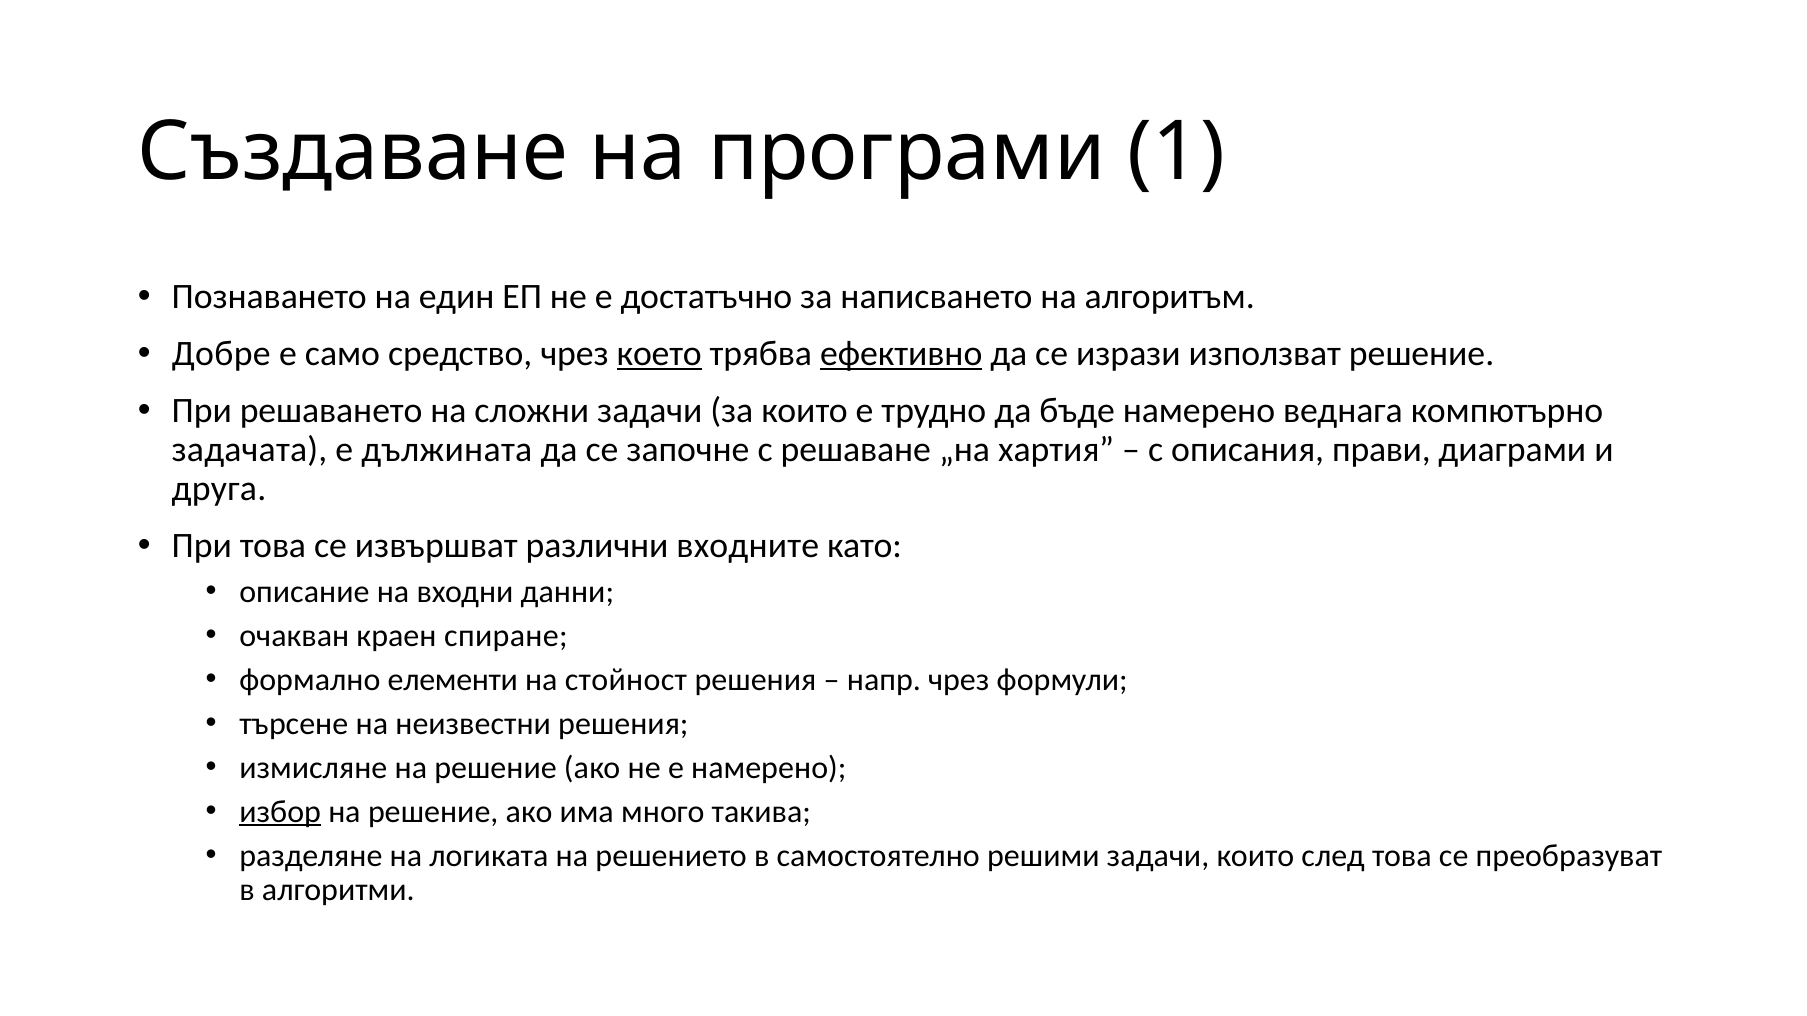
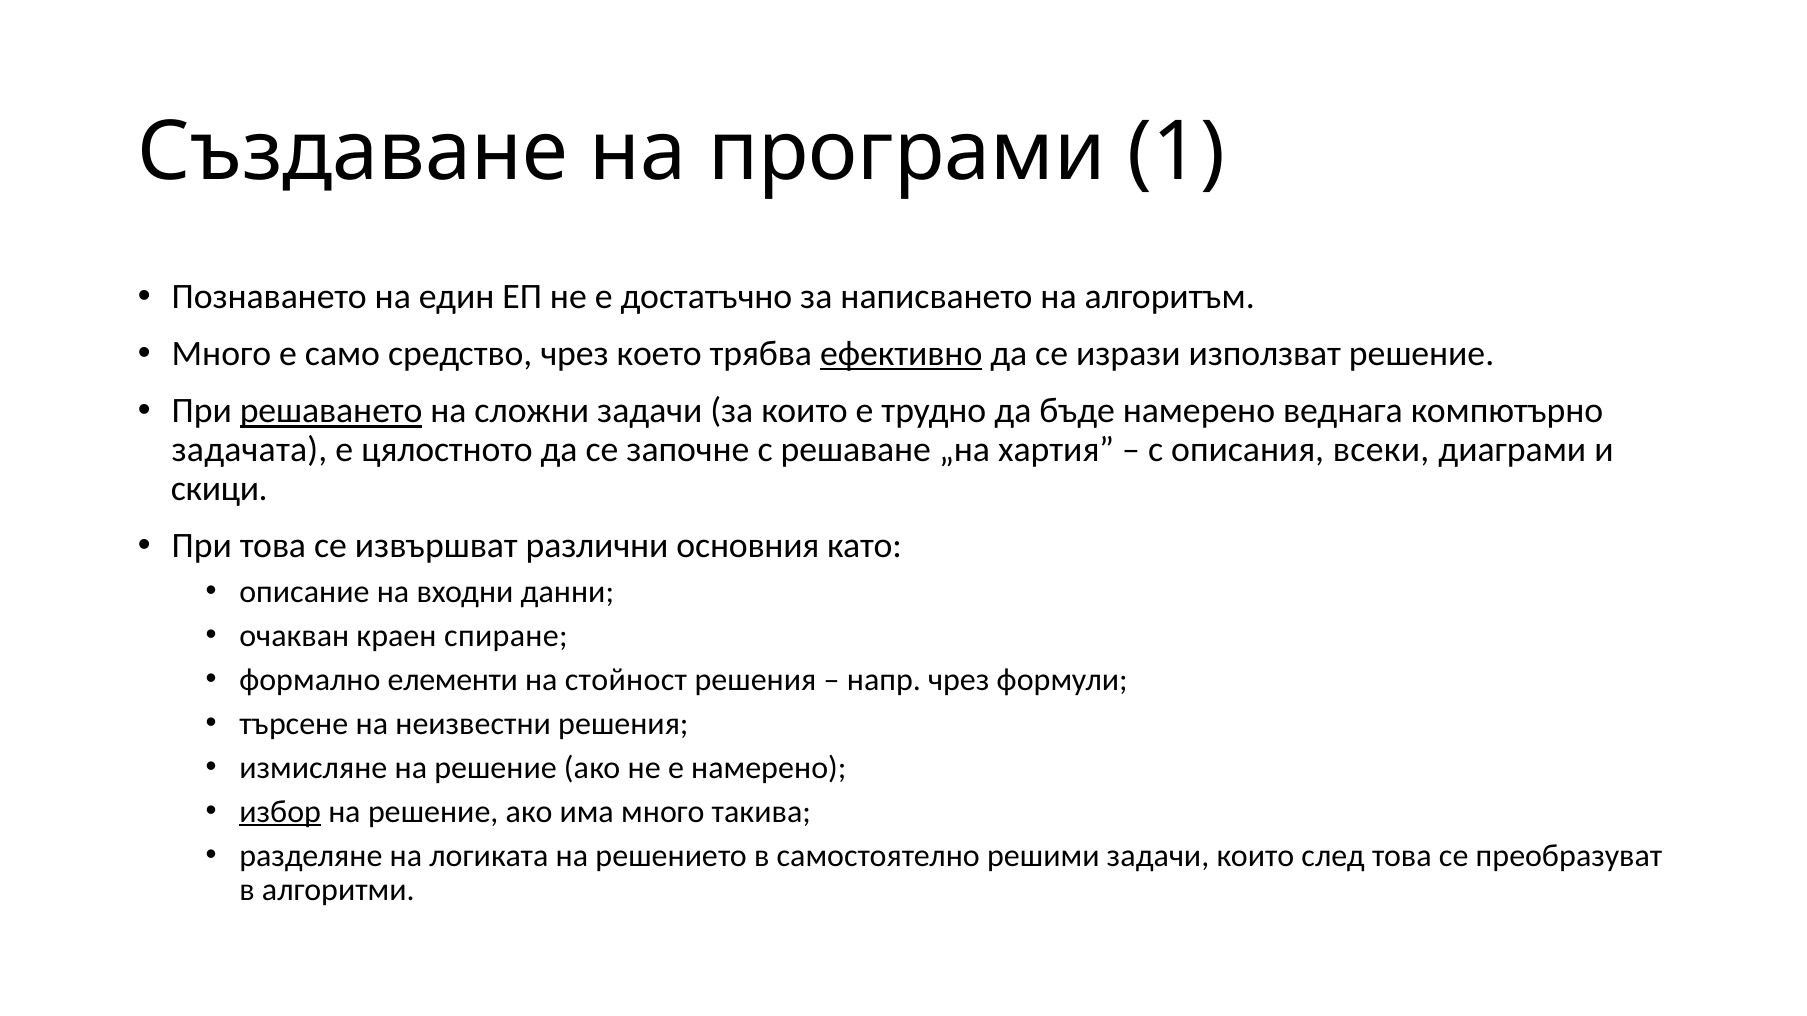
Добре at (221, 354): Добре -> Много
което underline: present -> none
решаването underline: none -> present
дължината: дължината -> цялостното
прави: прави -> всеки
друга: друга -> скици
входните: входните -> основния
